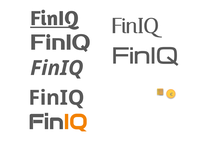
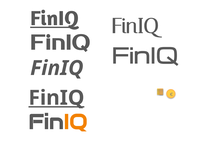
FinIQ at (56, 98) underline: none -> present
